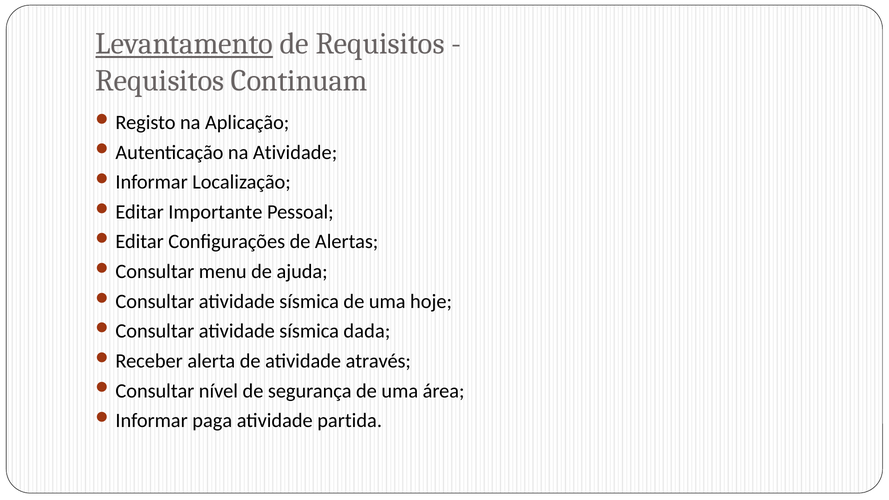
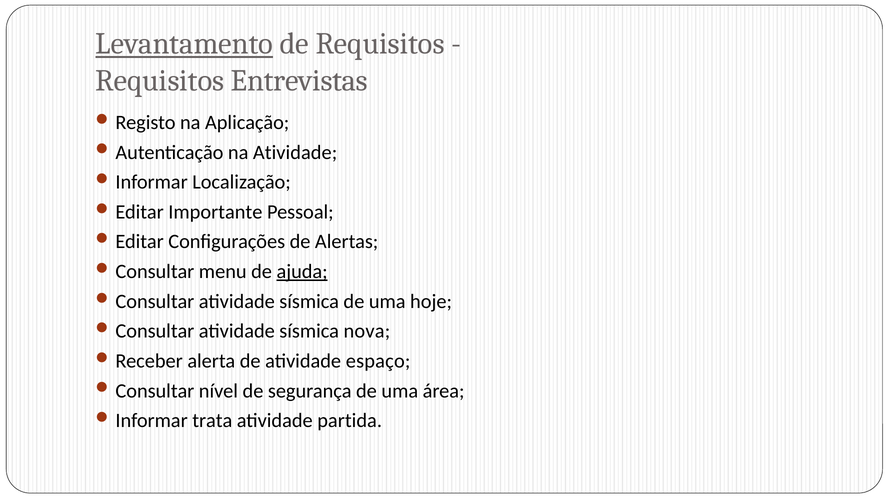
Continuam: Continuam -> Entrevistas
ajuda underline: none -> present
dada: dada -> nova
através: através -> espaço
paga: paga -> trata
